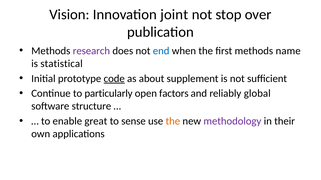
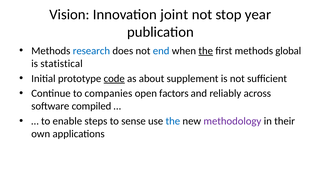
over: over -> year
research colour: purple -> blue
the at (206, 51) underline: none -> present
name: name -> global
particularly: particularly -> companies
global: global -> across
structure: structure -> compiled
great: great -> steps
the at (173, 122) colour: orange -> blue
